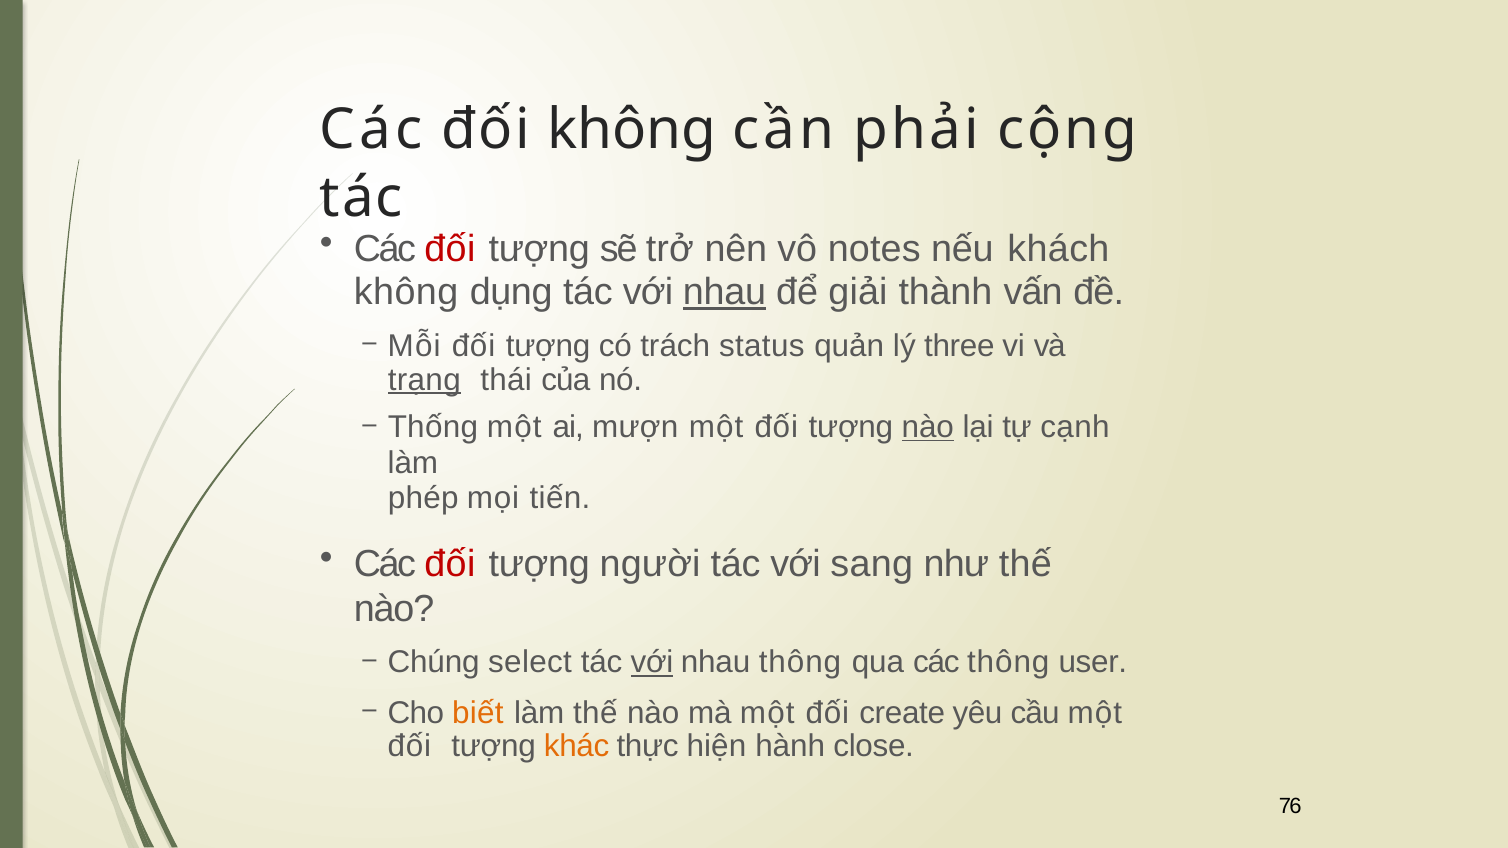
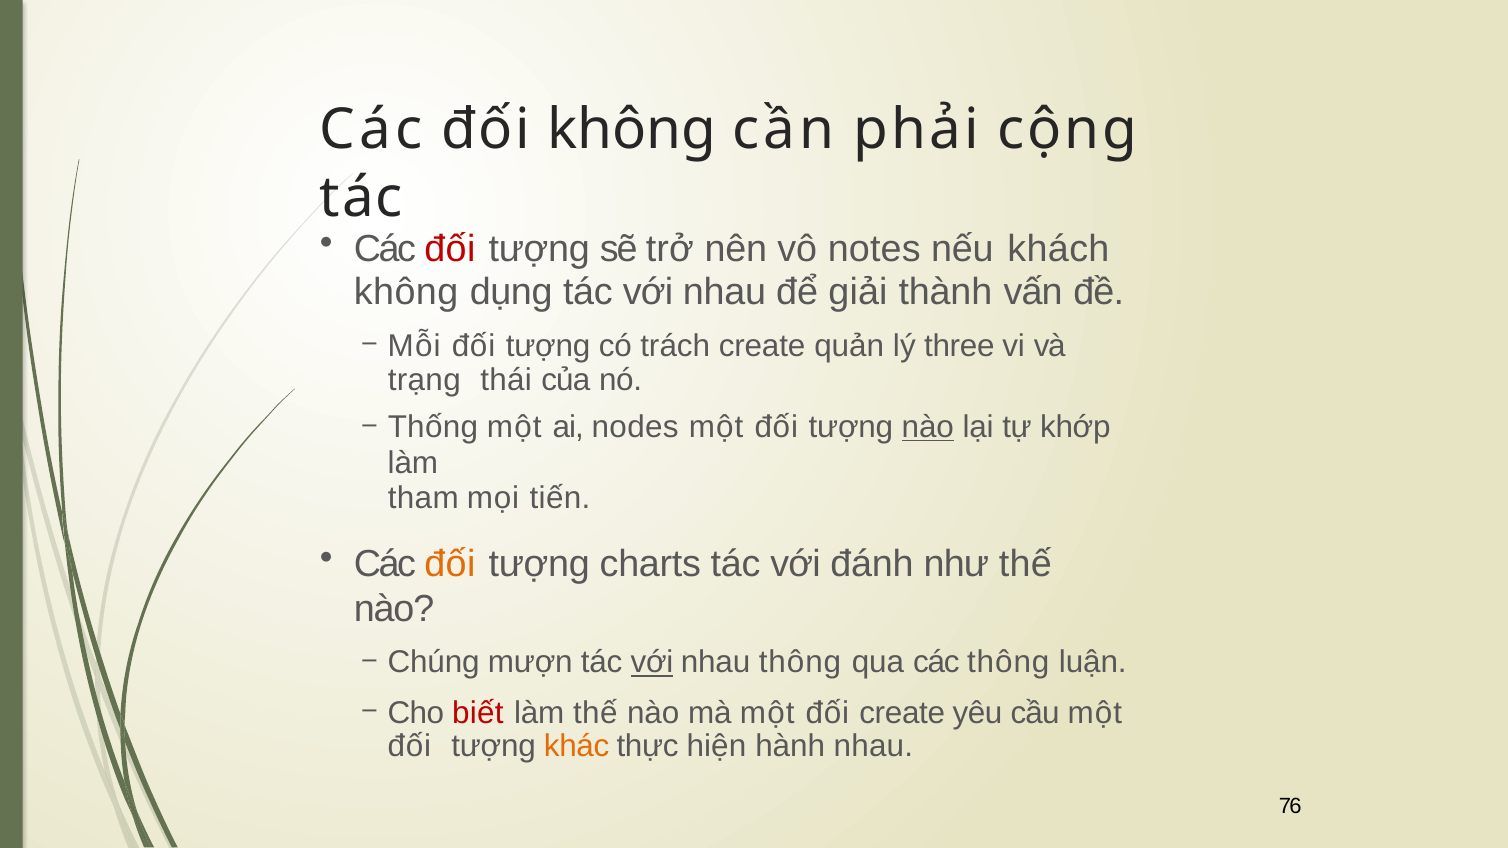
nhau at (725, 292) underline: present -> none
trách status: status -> create
trạng underline: present -> none
mượn: mượn -> nodes
cạnh: cạnh -> khớp
phép: phép -> tham
đối at (450, 564) colour: red -> orange
người: người -> charts
sang: sang -> đánh
select: select -> mượn
user: user -> luận
biết colour: orange -> red
hành close: close -> nhau
